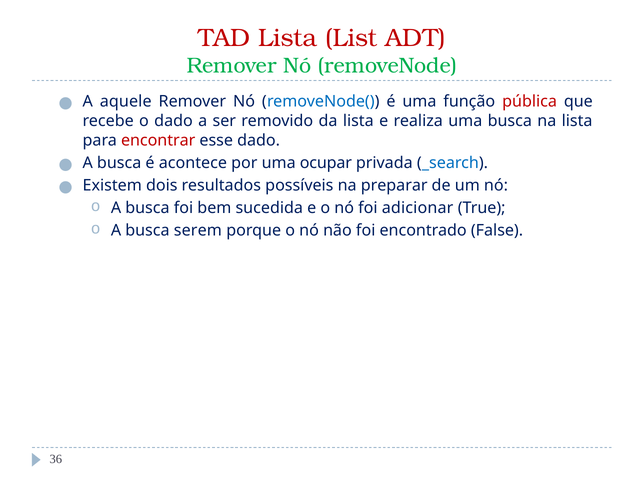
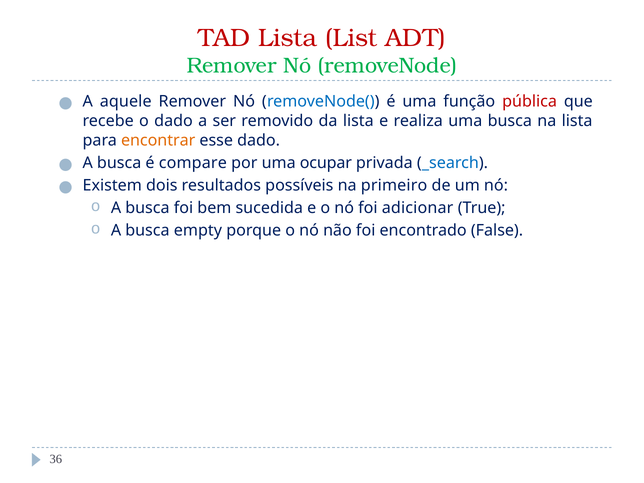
encontrar colour: red -> orange
acontece: acontece -> compare
preparar: preparar -> primeiro
serem: serem -> empty
